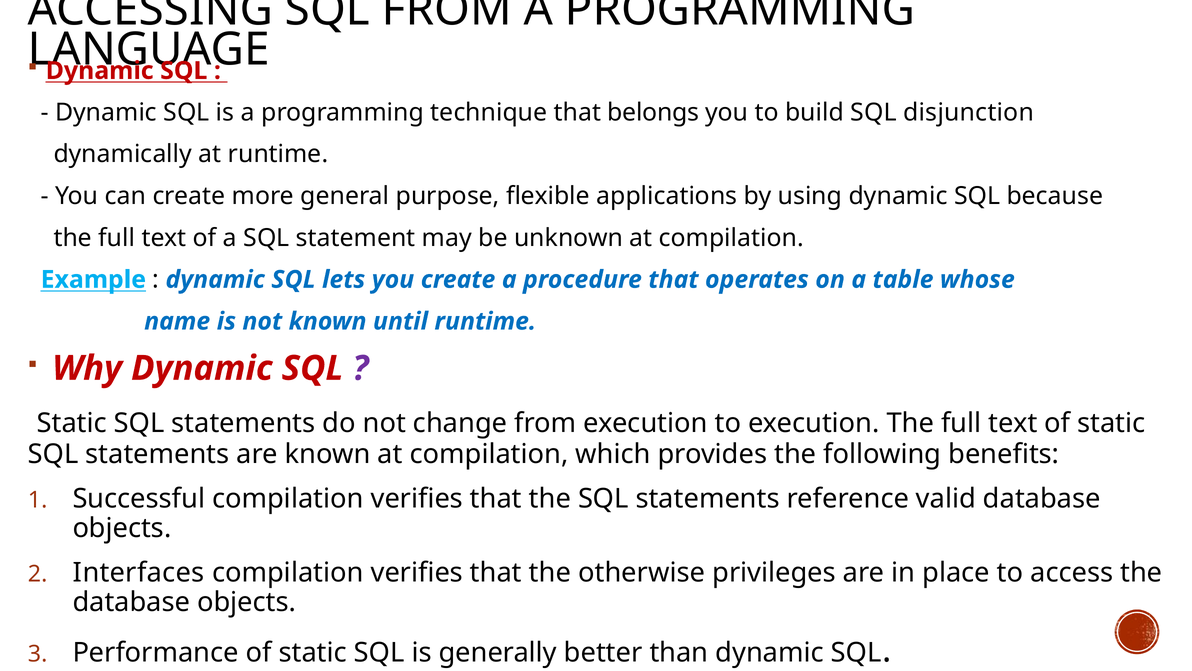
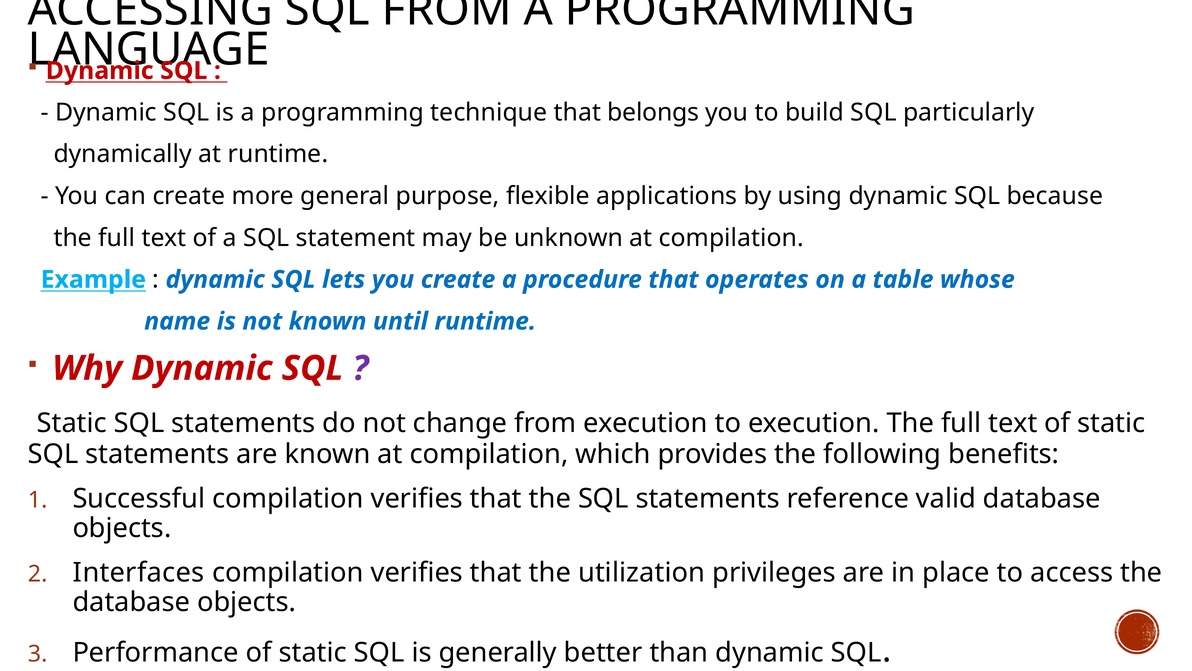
disjunction: disjunction -> particularly
otherwise: otherwise -> utilization
